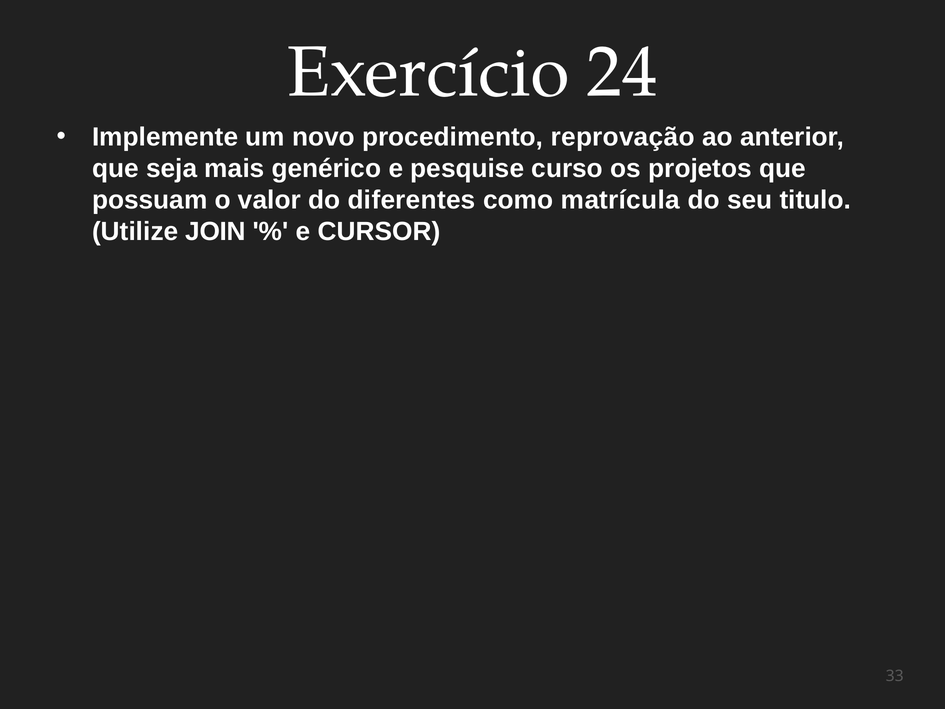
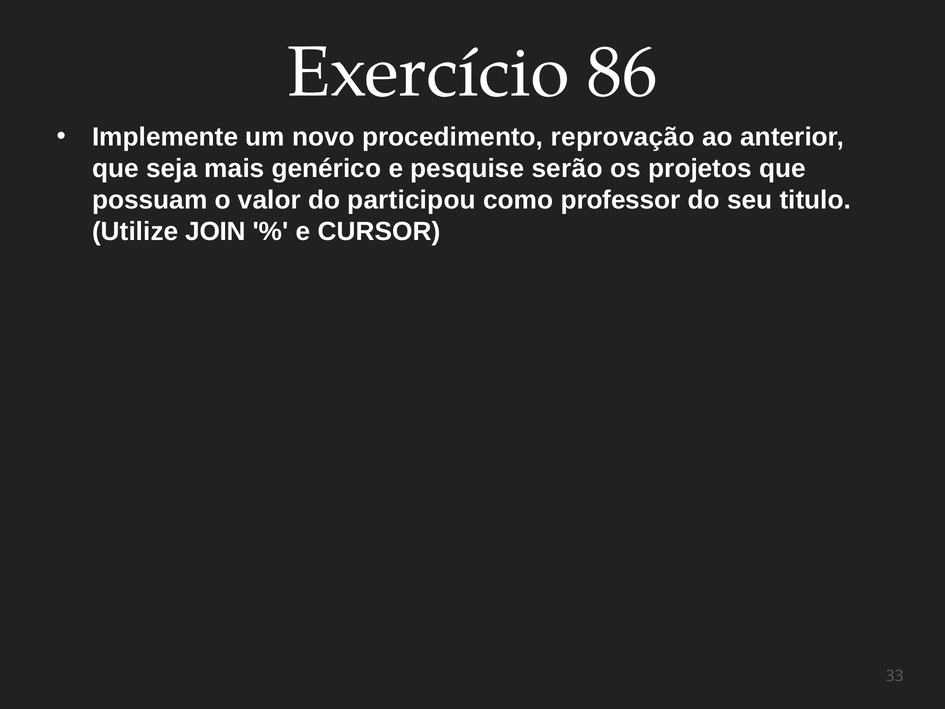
24: 24 -> 86
curso: curso -> serão
diferentes: diferentes -> participou
matrícula: matrícula -> professor
